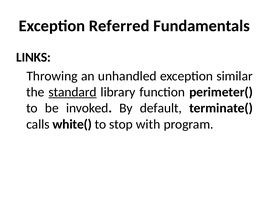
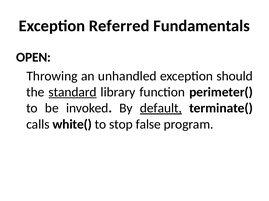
LINKS: LINKS -> OPEN
similar: similar -> should
default underline: none -> present
with: with -> false
